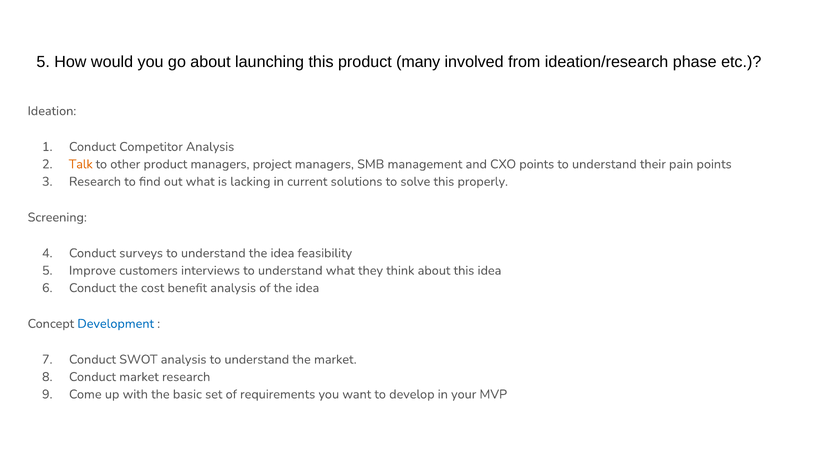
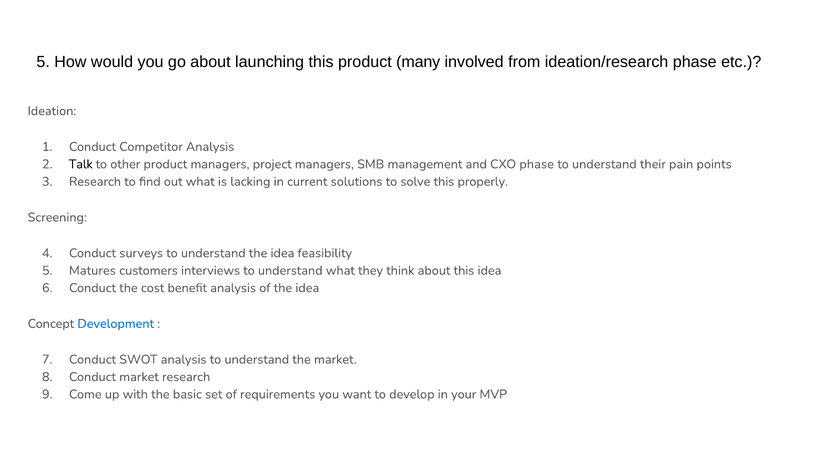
Talk colour: orange -> black
CXO points: points -> phase
Improve: Improve -> Matures
